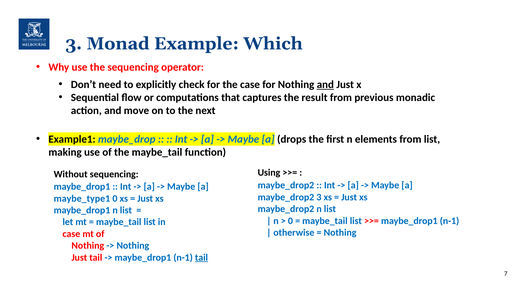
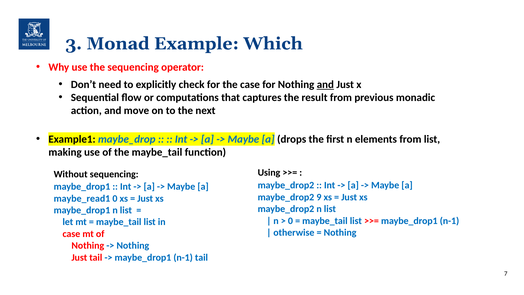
maybe_drop2 3: 3 -> 9
maybe_type1: maybe_type1 -> maybe_read1
tail at (201, 257) underline: present -> none
